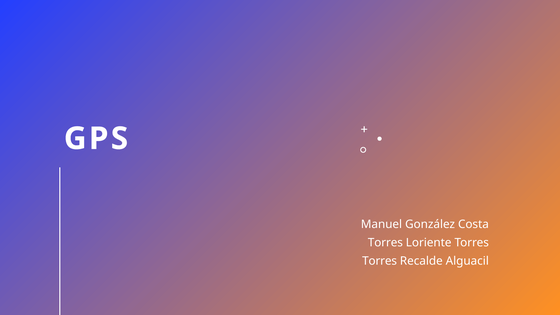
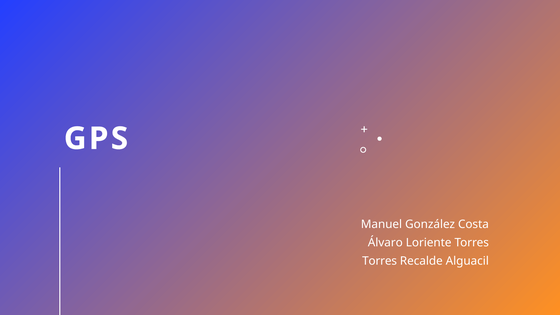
Torres at (385, 243): Torres -> Álvaro
